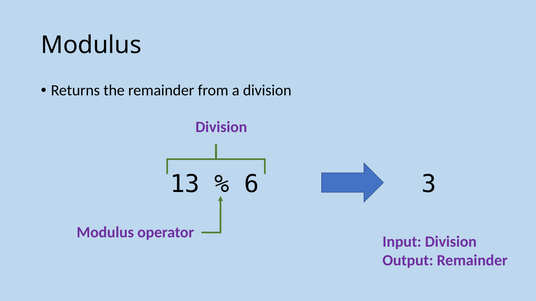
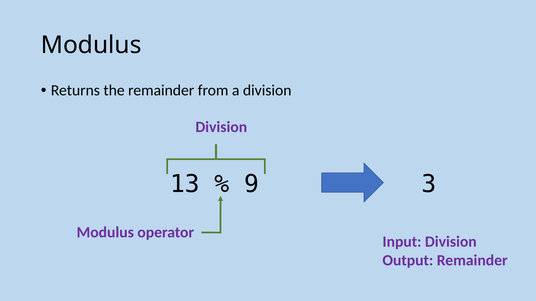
6: 6 -> 9
